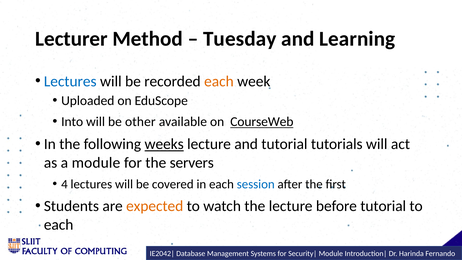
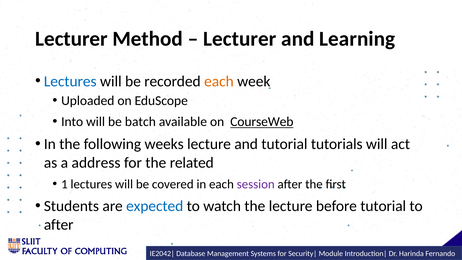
Tuesday at (240, 39): Tuesday -> Lecturer
other: other -> batch
weeks underline: present -> none
a module: module -> address
servers: servers -> related
4: 4 -> 1
session colour: blue -> purple
expected colour: orange -> blue
each at (59, 225): each -> after
